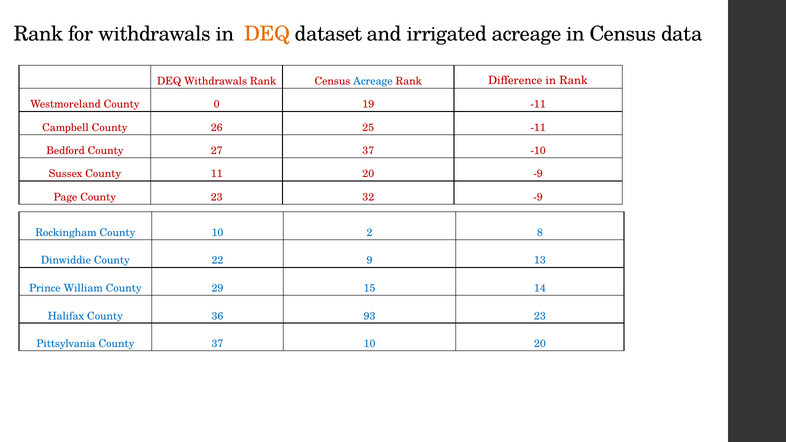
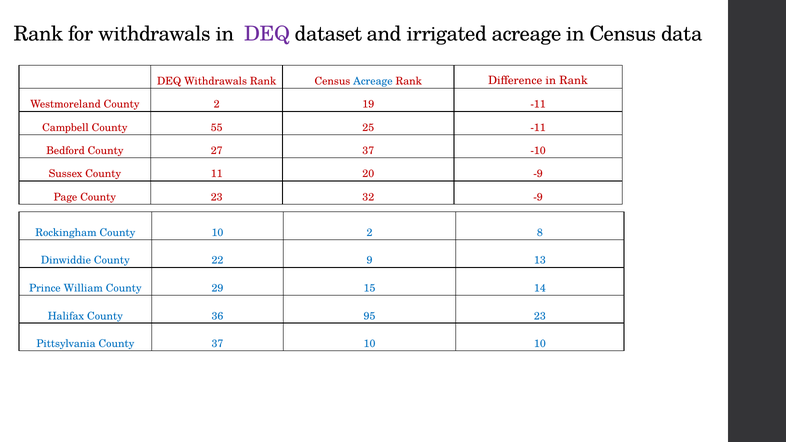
DEQ at (267, 34) colour: orange -> purple
County 0: 0 -> 2
26: 26 -> 55
93: 93 -> 95
10 20: 20 -> 10
